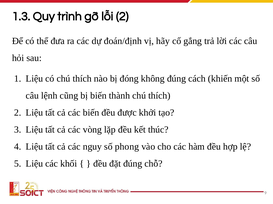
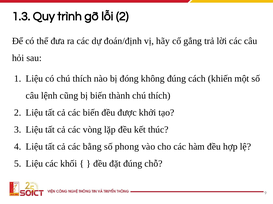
nguy: nguy -> bằng
